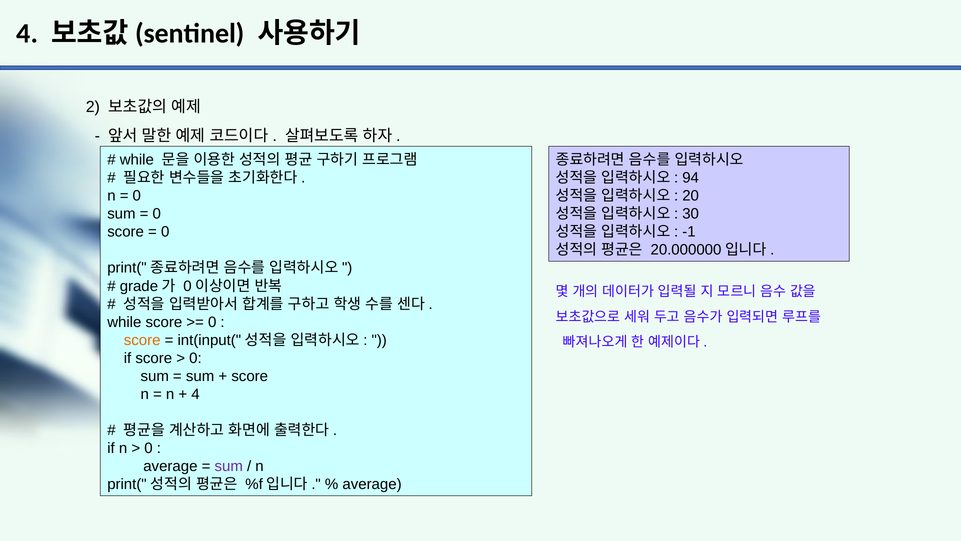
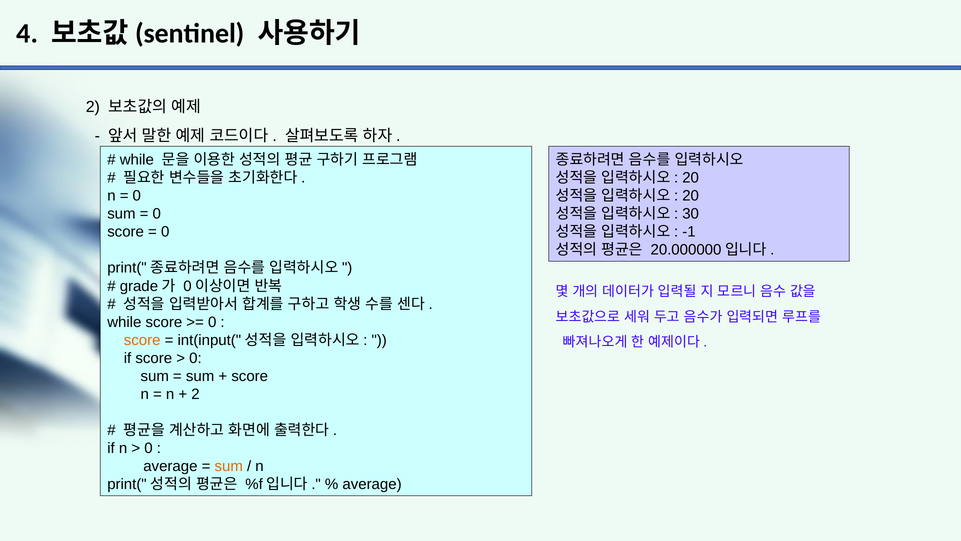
94 at (691, 178): 94 -> 20
4 at (195, 394): 4 -> 2
sum at (229, 466) colour: purple -> orange
